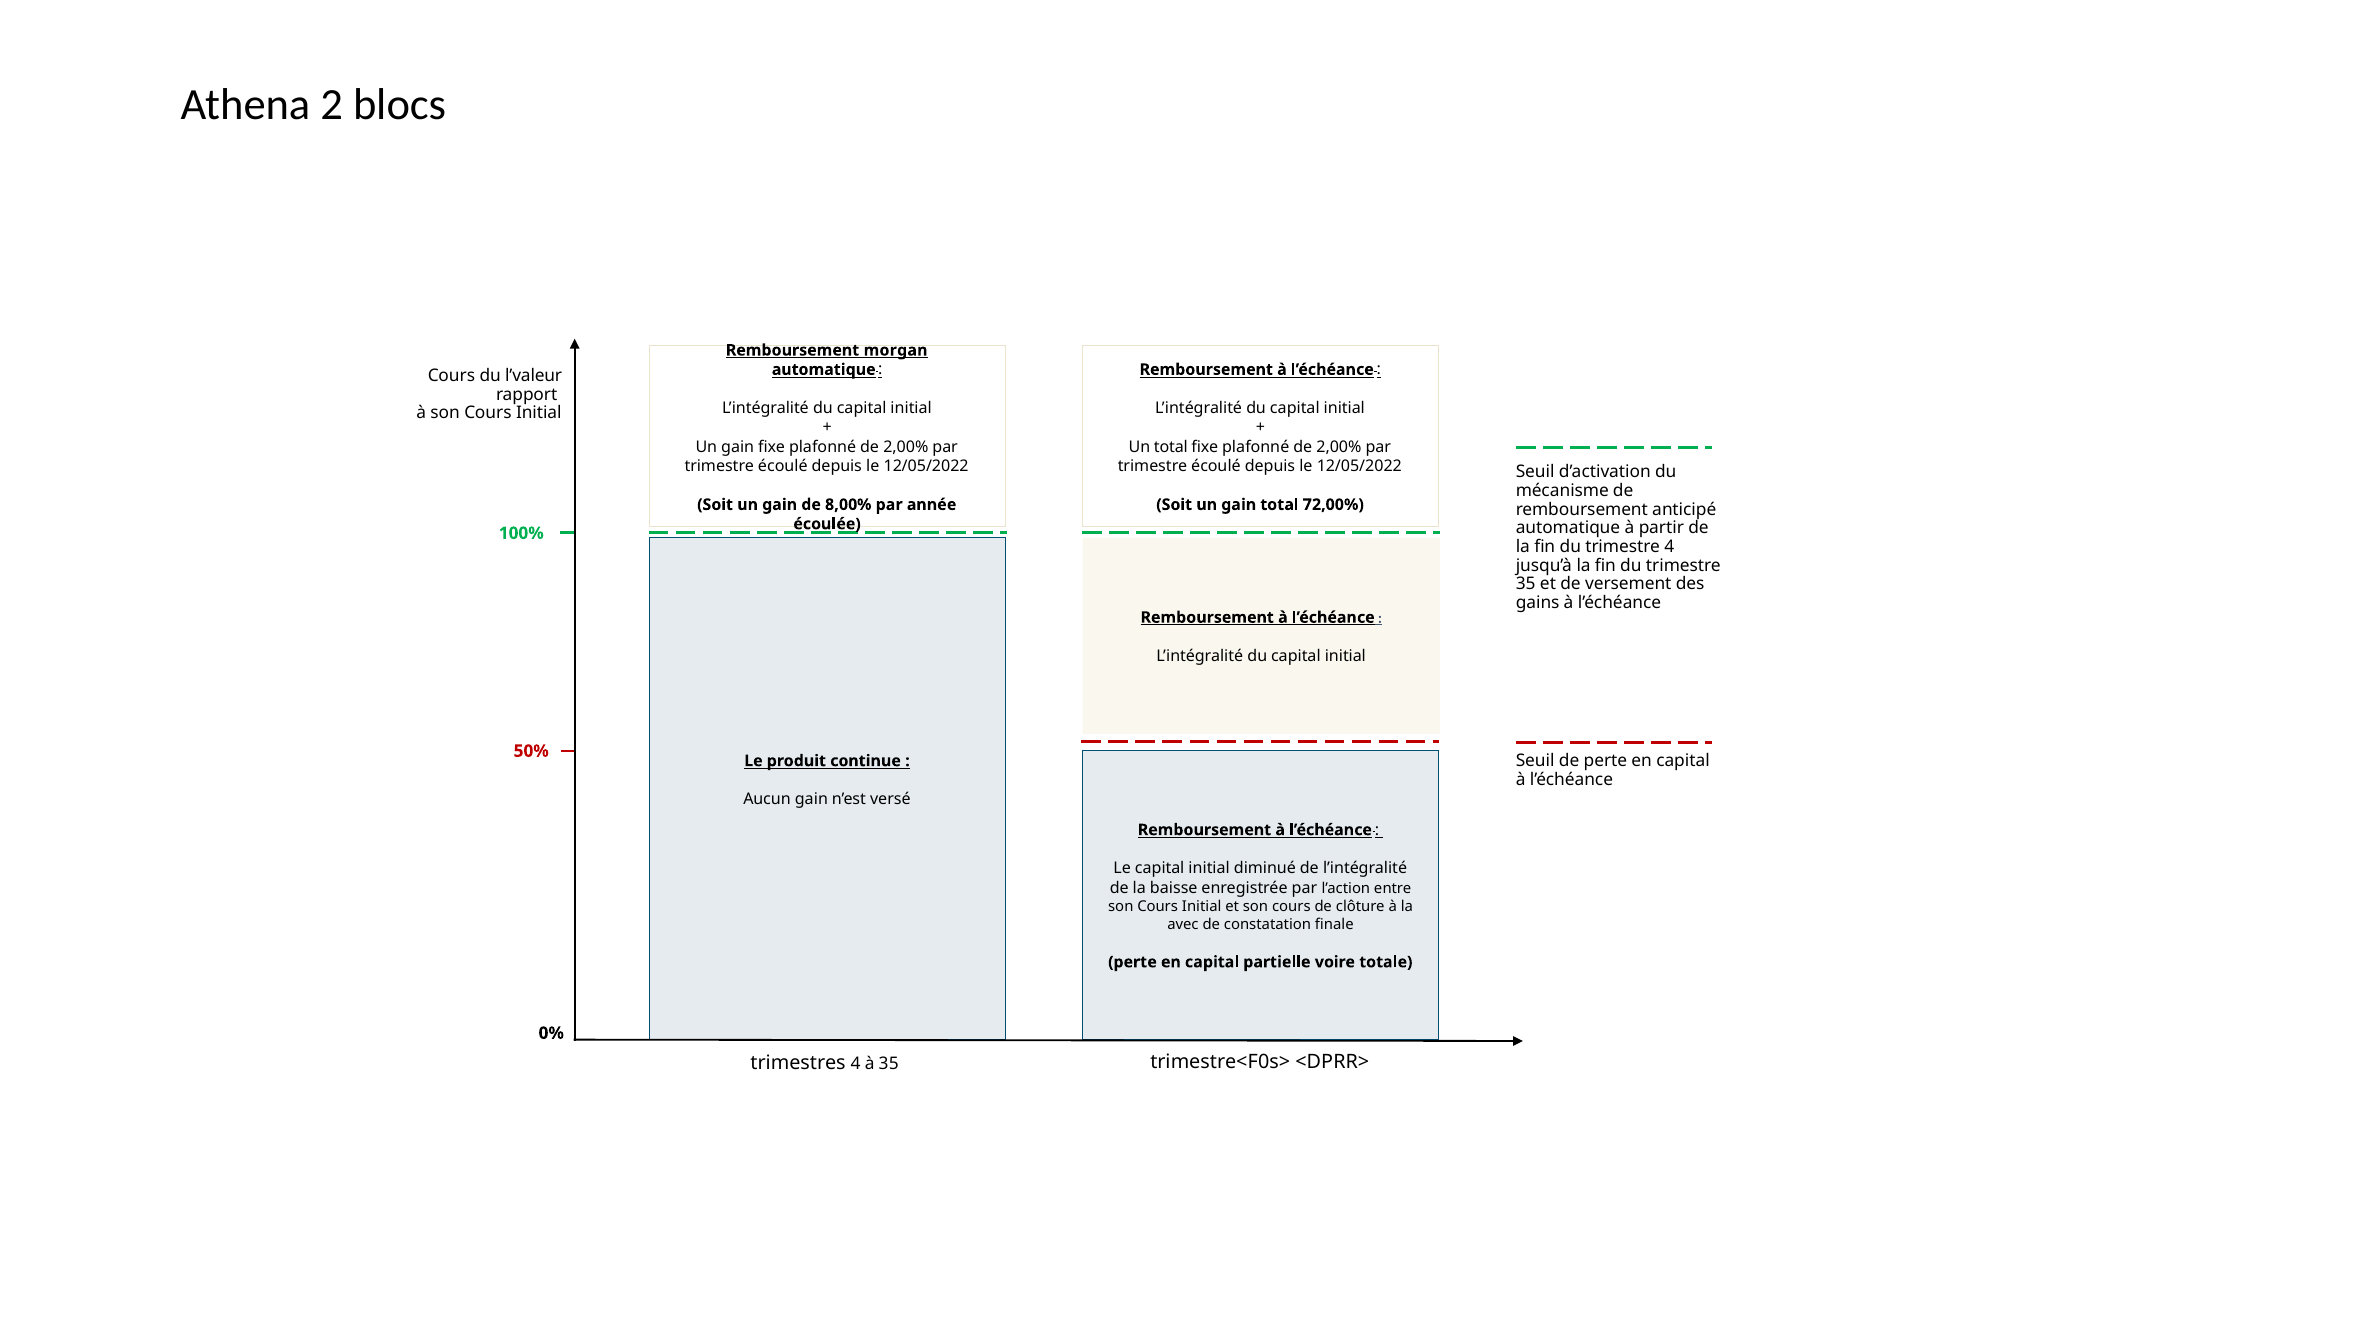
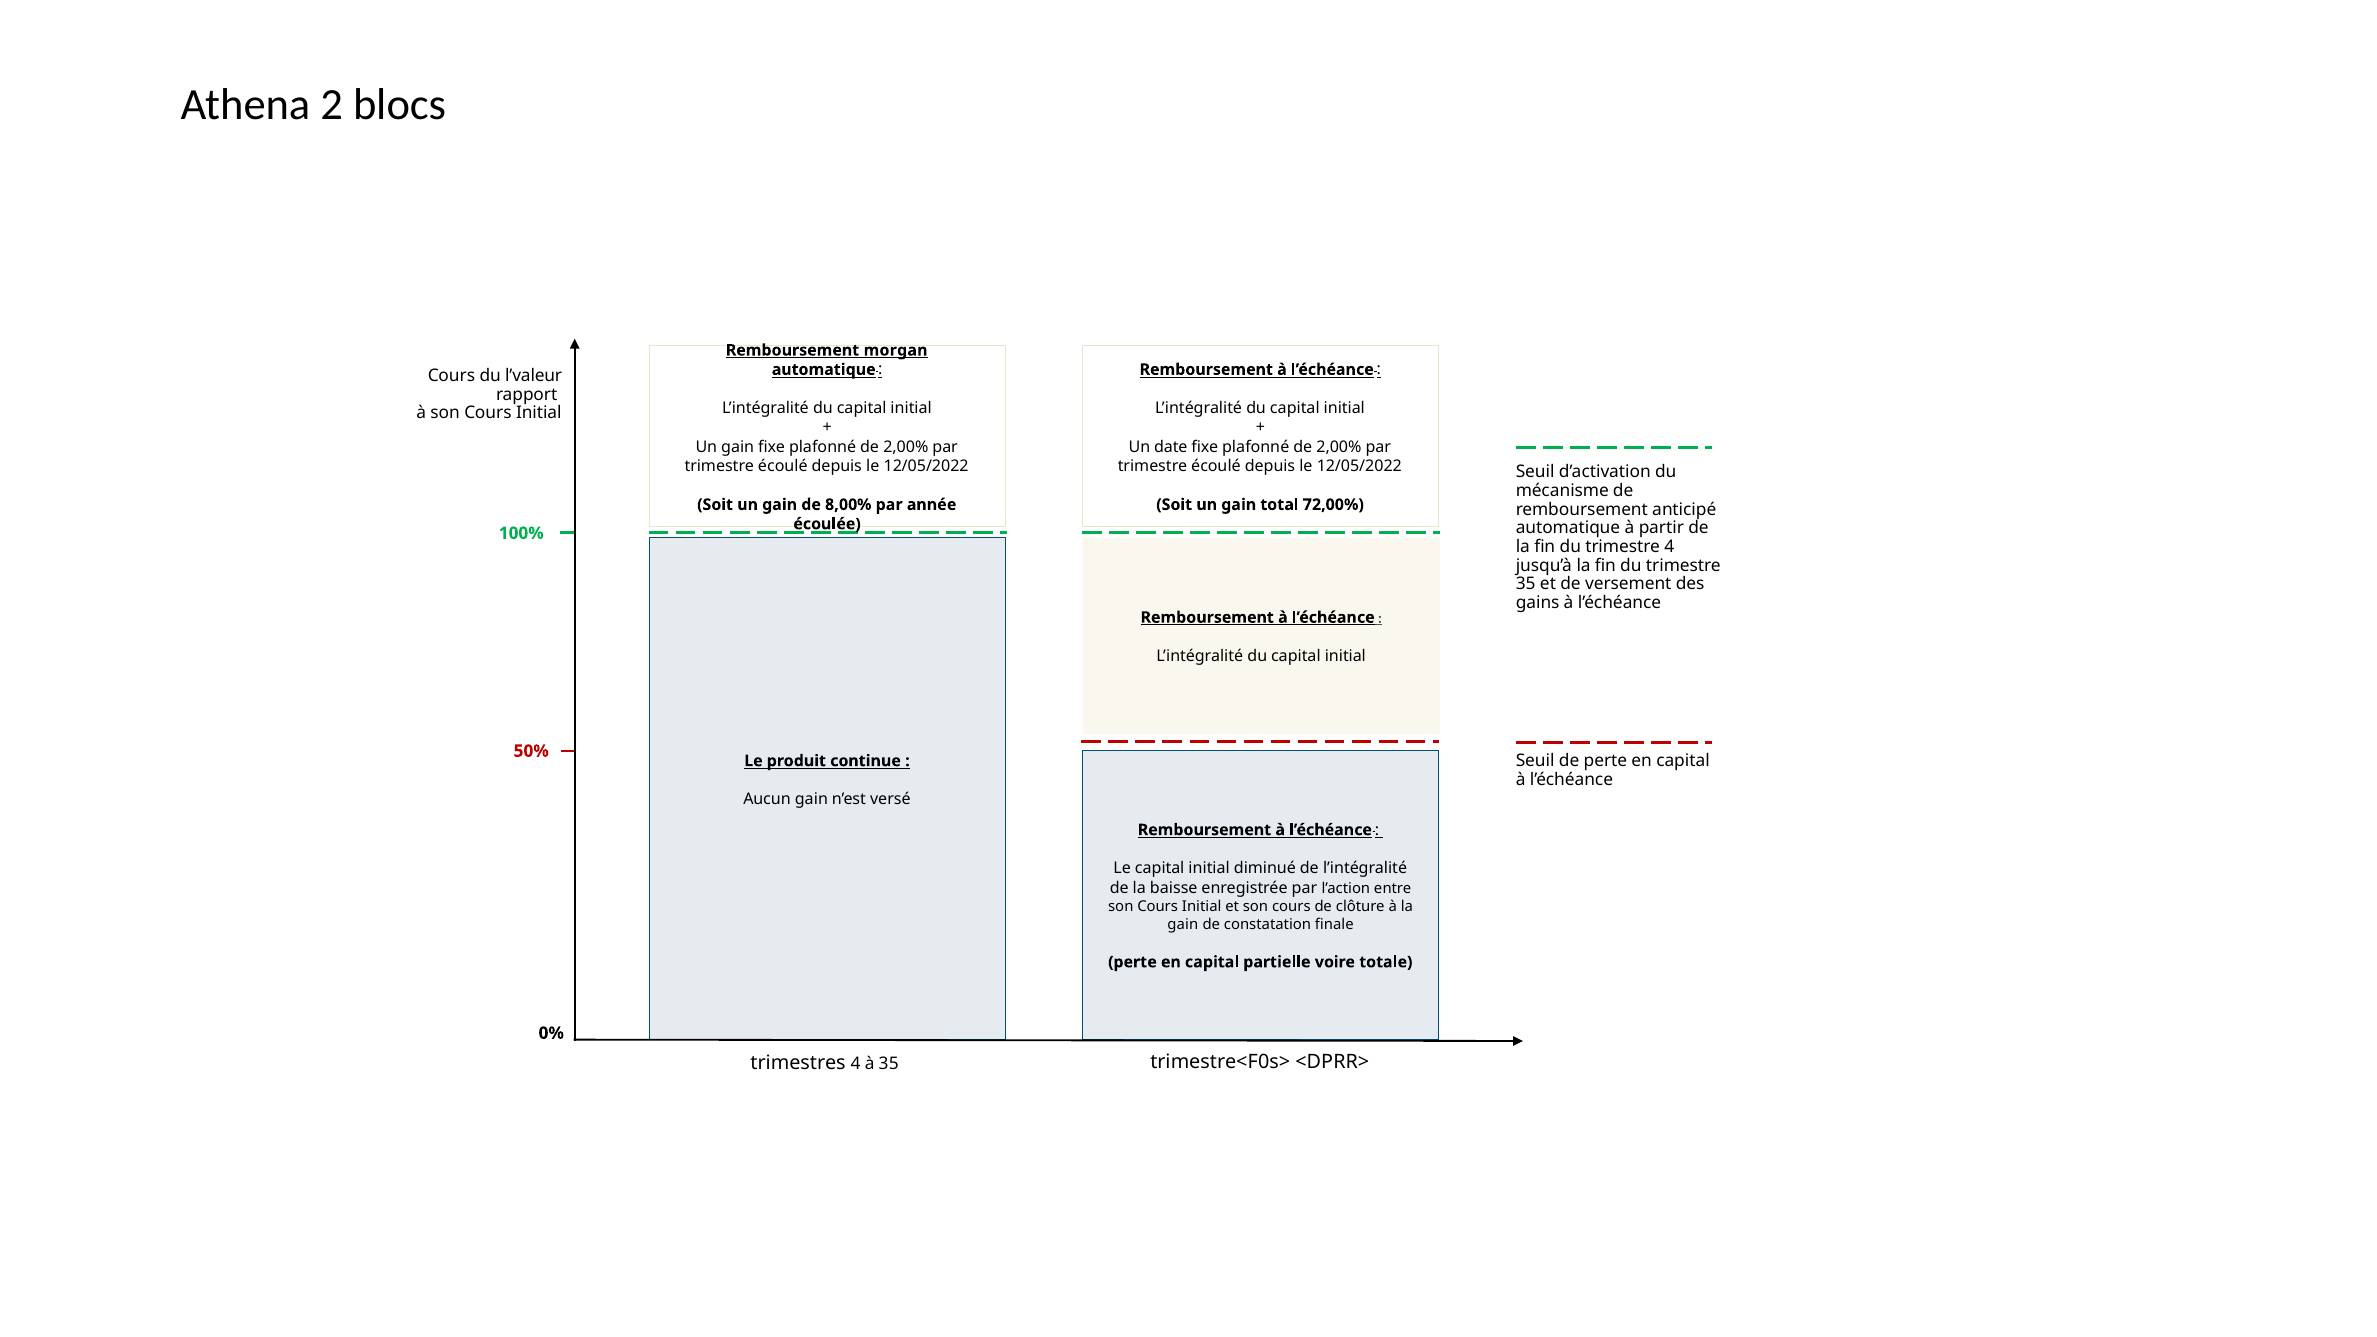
Un total: total -> date
avec at (1183, 924): avec -> gain
